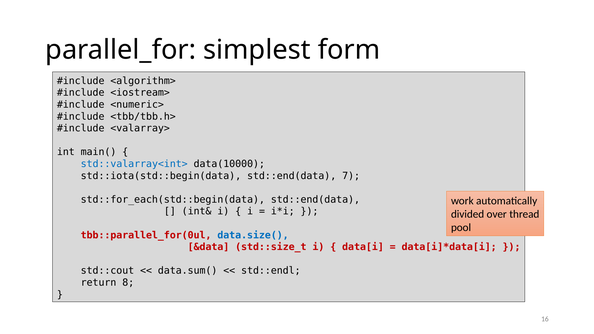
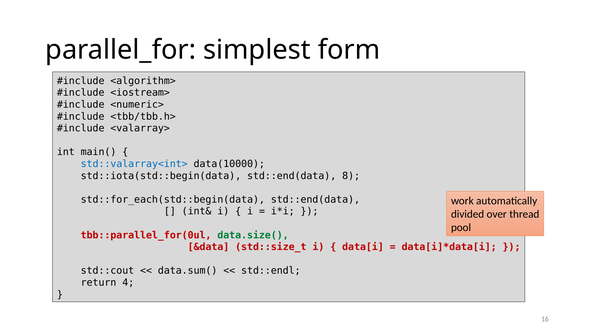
7: 7 -> 8
data.size( colour: blue -> green
8: 8 -> 4
